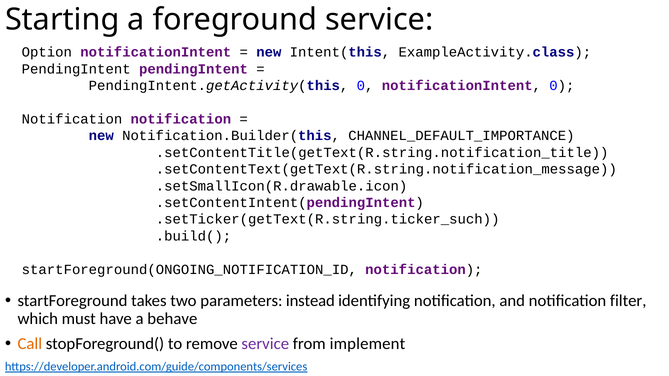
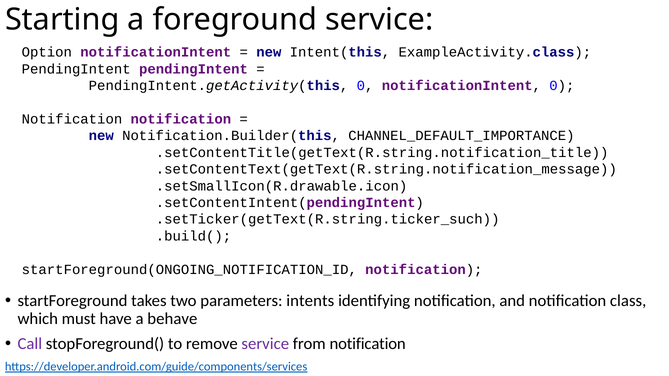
instead: instead -> intents
filter: filter -> class
Call colour: orange -> purple
from implement: implement -> notification
